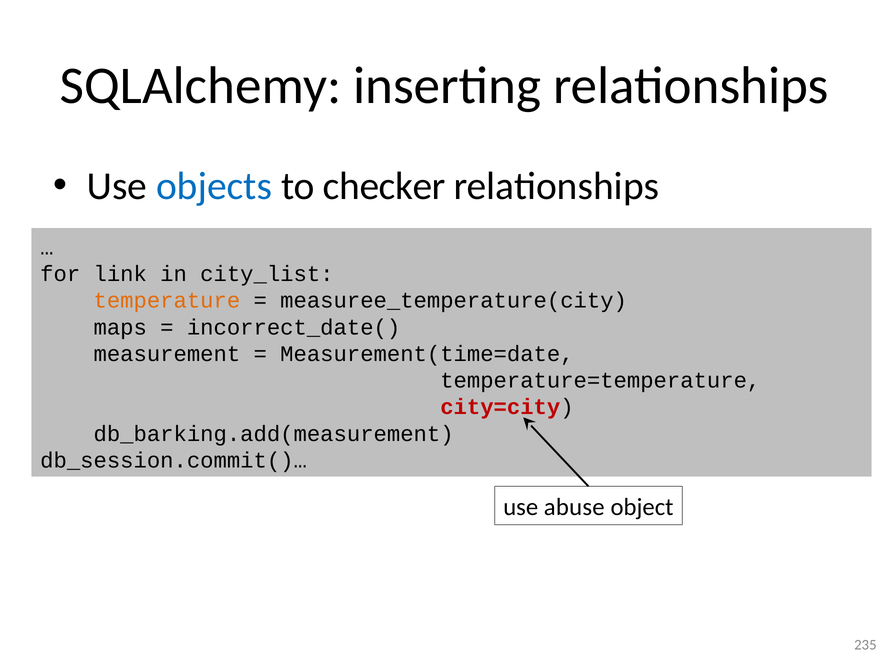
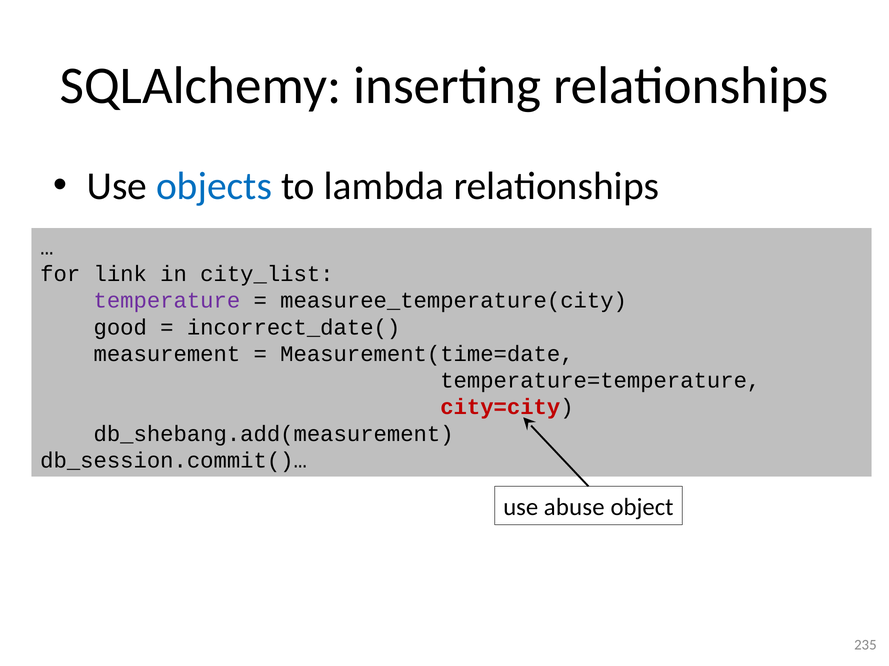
checker: checker -> lambda
temperature colour: orange -> purple
maps: maps -> good
db_barking.add(measurement: db_barking.add(measurement -> db_shebang.add(measurement
